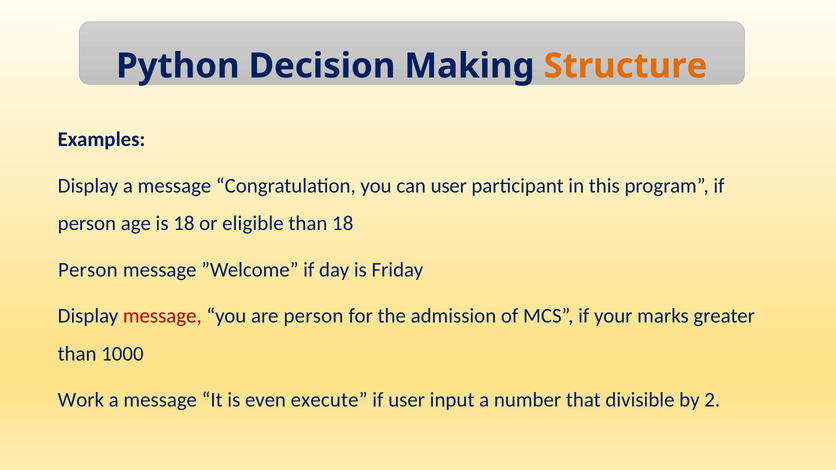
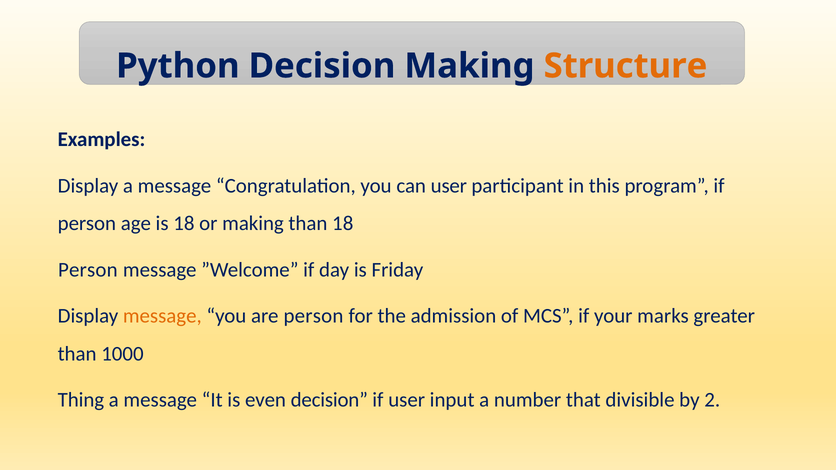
or eligible: eligible -> making
message at (162, 316) colour: red -> orange
Work: Work -> Thing
even execute: execute -> decision
